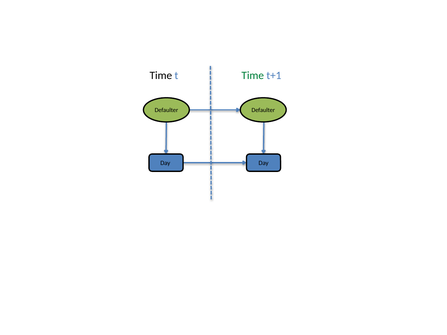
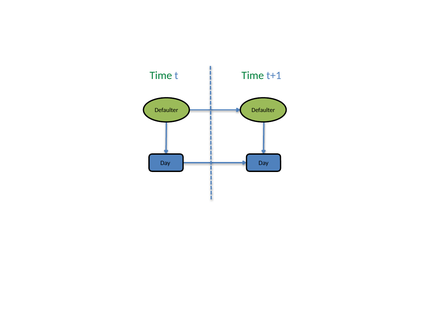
Time at (161, 76) colour: black -> green
